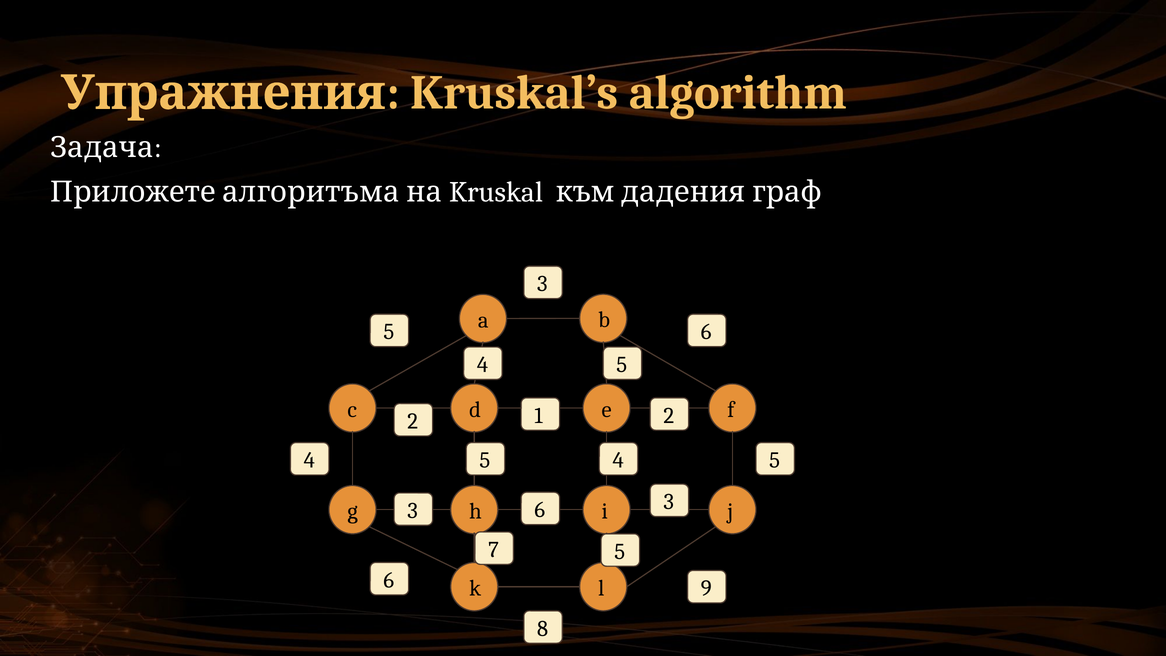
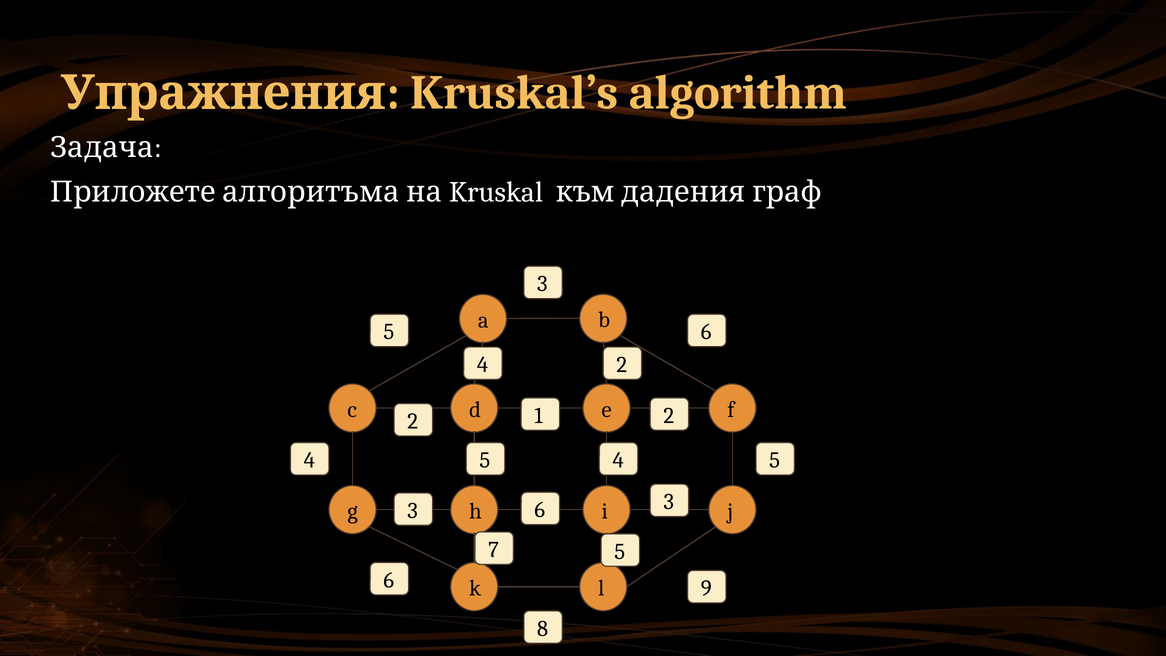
4 5: 5 -> 2
